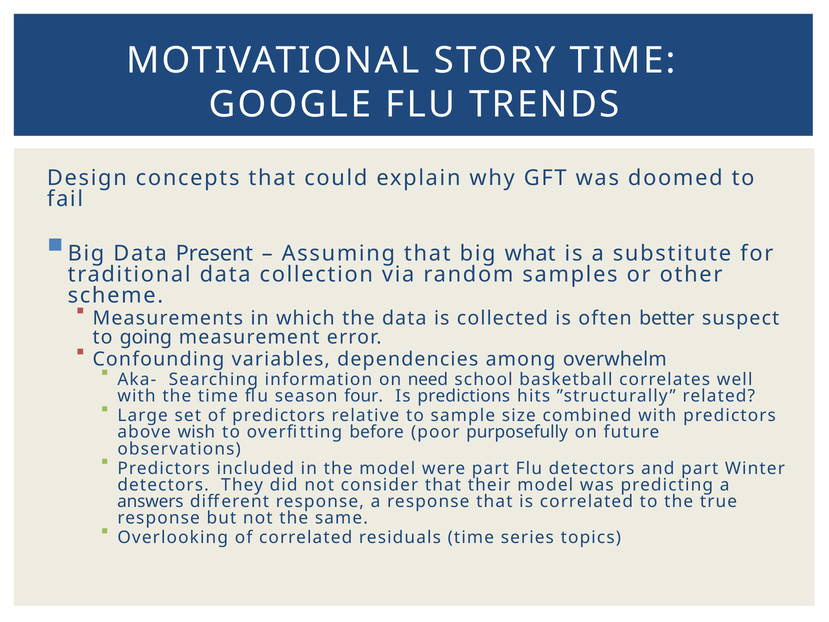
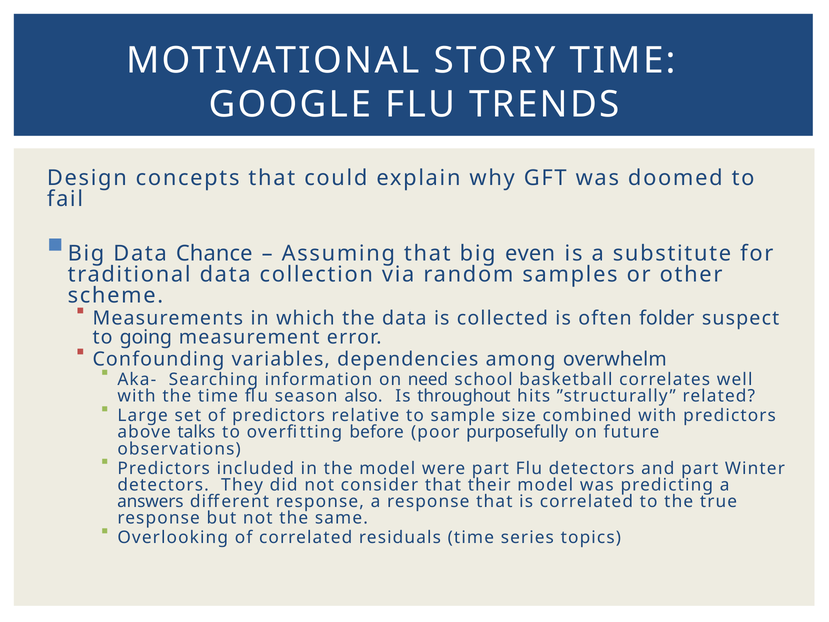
Present: Present -> Chance
what: what -> even
better: better -> folder
four: four -> also
predictions: predictions -> throughout
wish: wish -> talks
